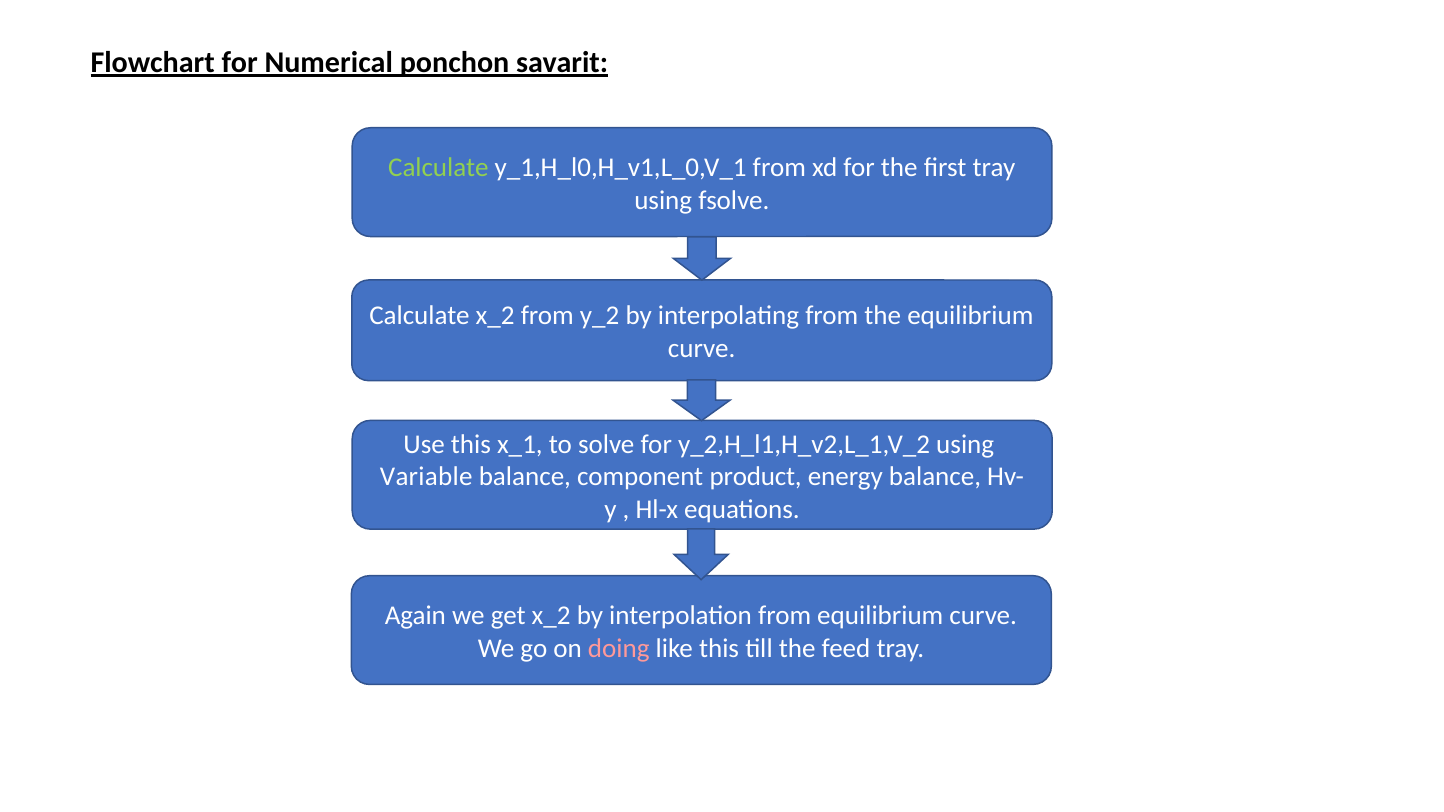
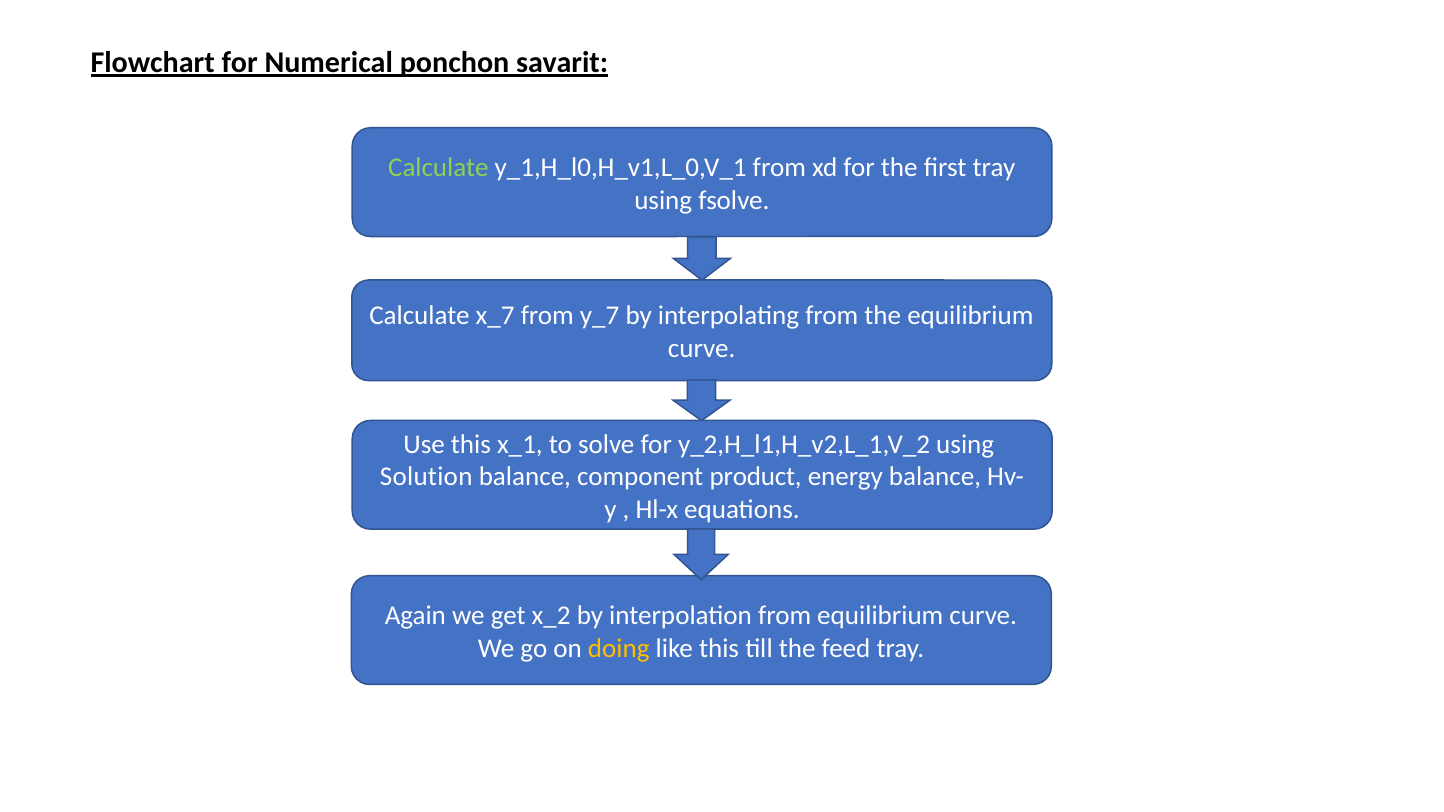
Calculate x_2: x_2 -> x_7
y_2: y_2 -> y_7
Variable: Variable -> Solution
doing colour: pink -> yellow
